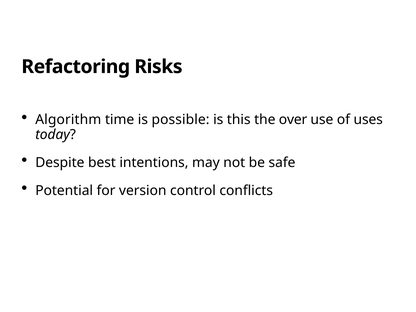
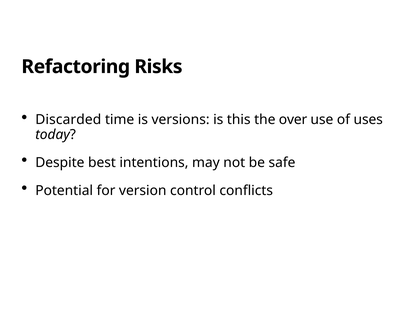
Algorithm: Algorithm -> Discarded
possible: possible -> versions
